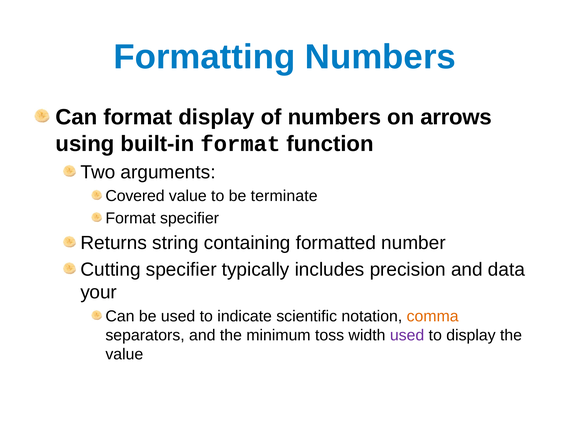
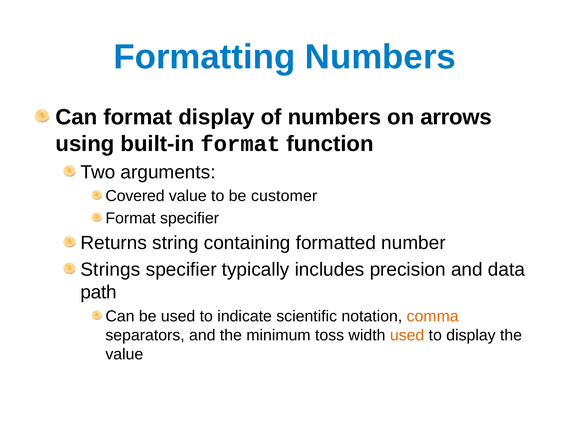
terminate: terminate -> customer
Cutting: Cutting -> Strings
your: your -> path
used at (407, 336) colour: purple -> orange
